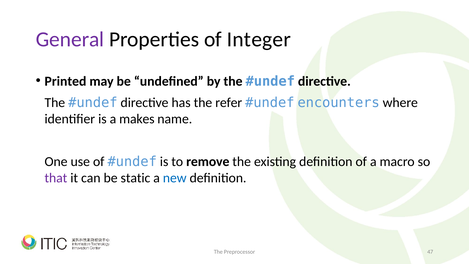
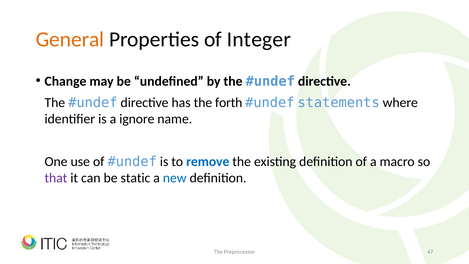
General colour: purple -> orange
Printed: Printed -> Change
refer: refer -> forth
encounters: encounters -> statements
makes: makes -> ignore
remove colour: black -> blue
